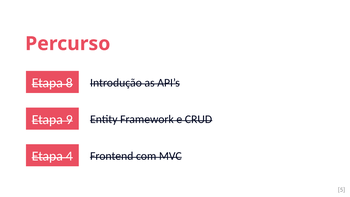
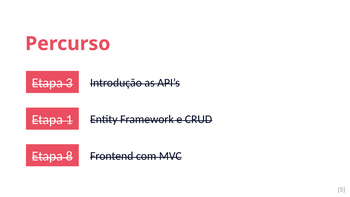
8: 8 -> 3
9: 9 -> 1
4: 4 -> 8
